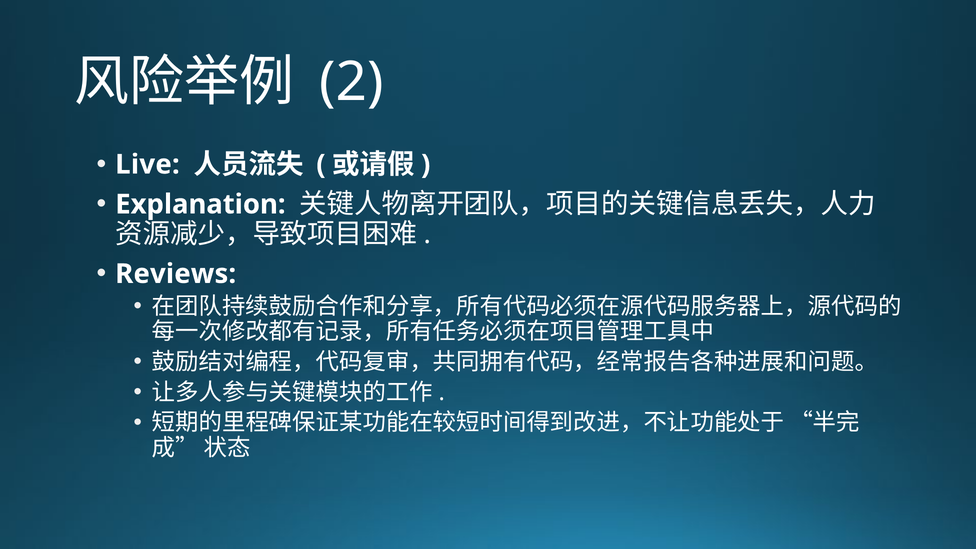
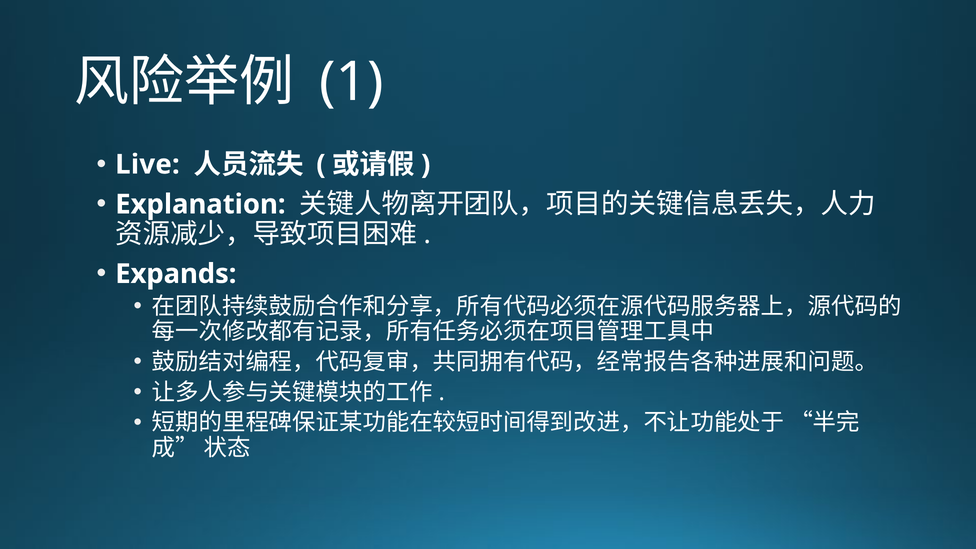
2: 2 -> 1
Reviews: Reviews -> Expands
